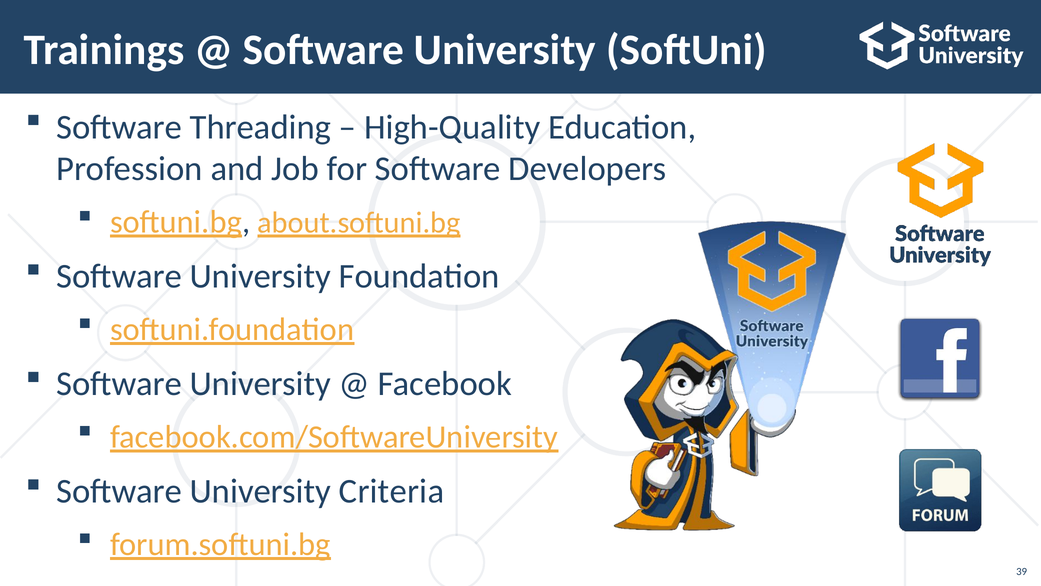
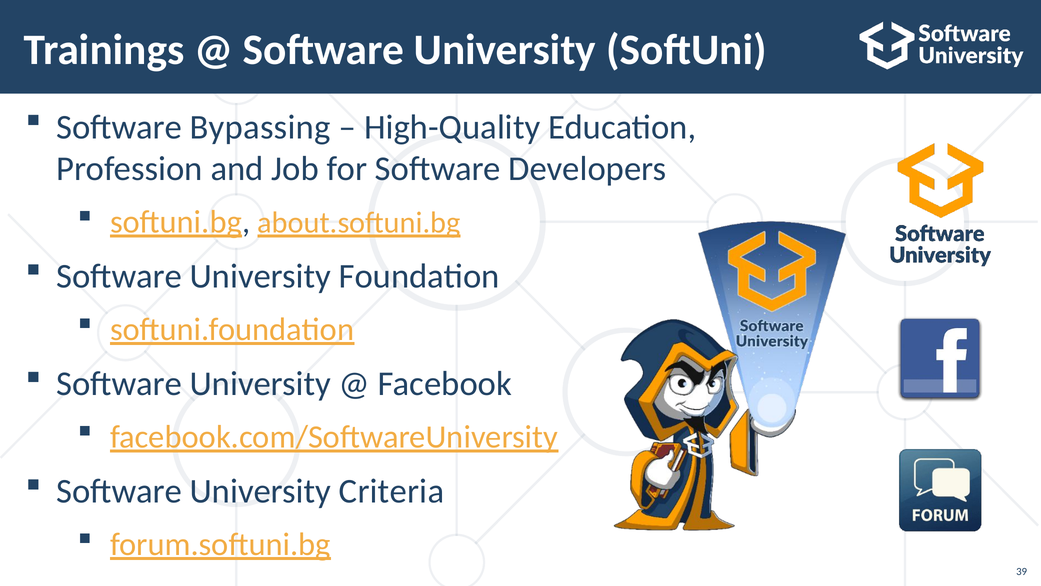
Threading: Threading -> Bypassing
